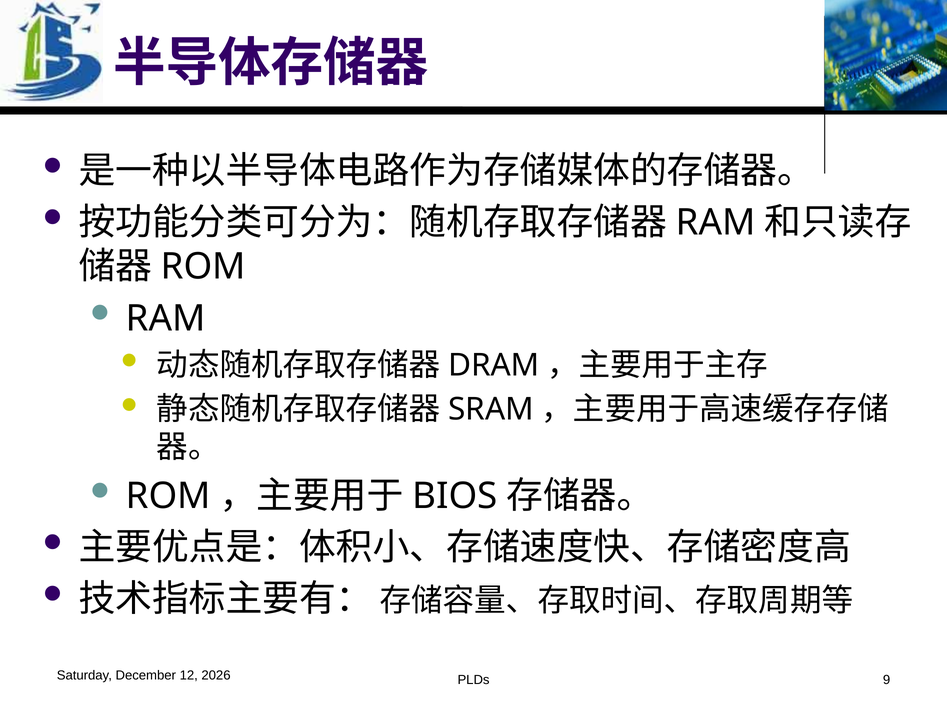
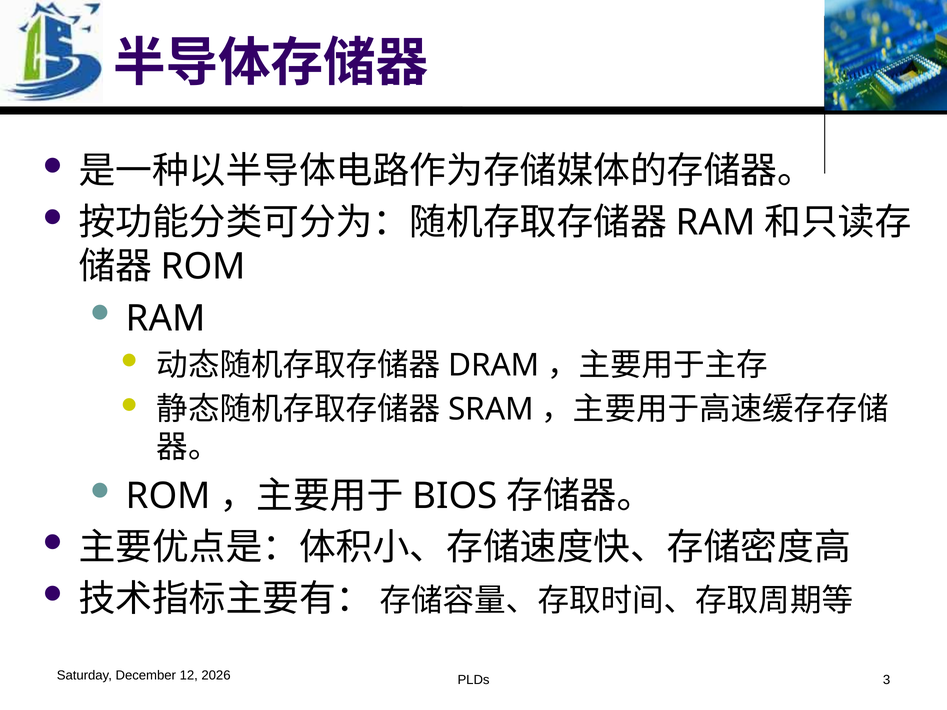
9: 9 -> 3
